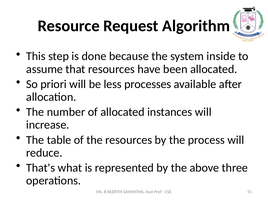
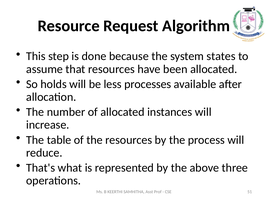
inside: inside -> states
priori: priori -> holds
